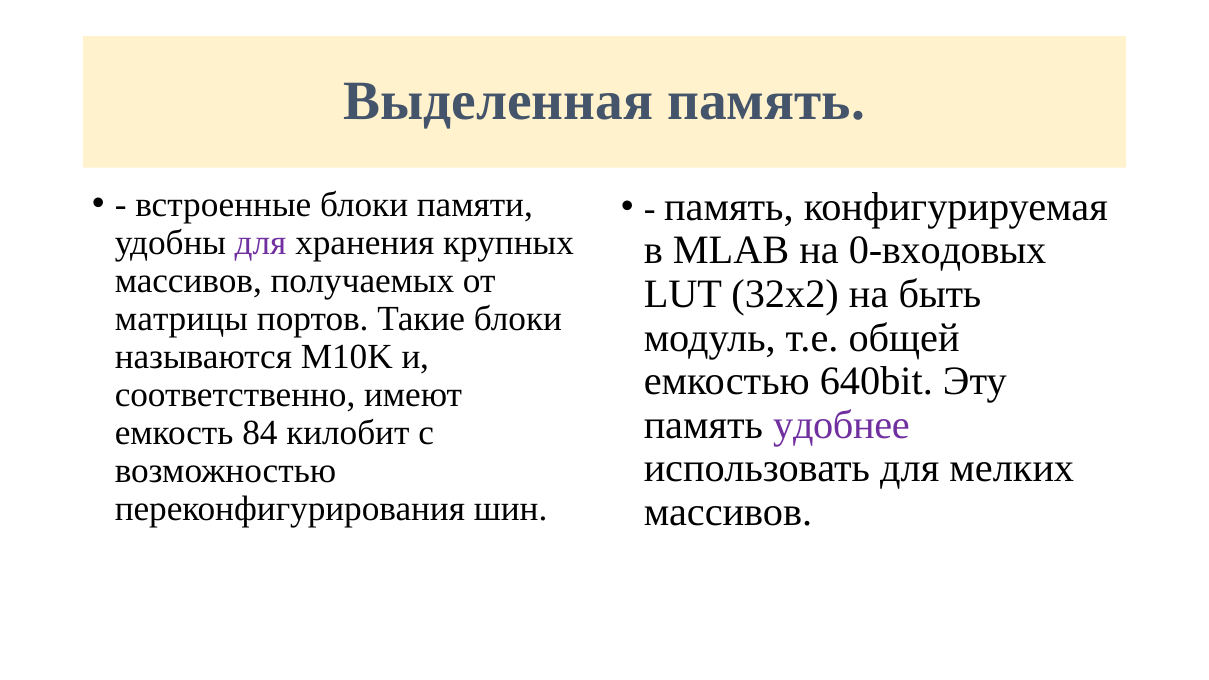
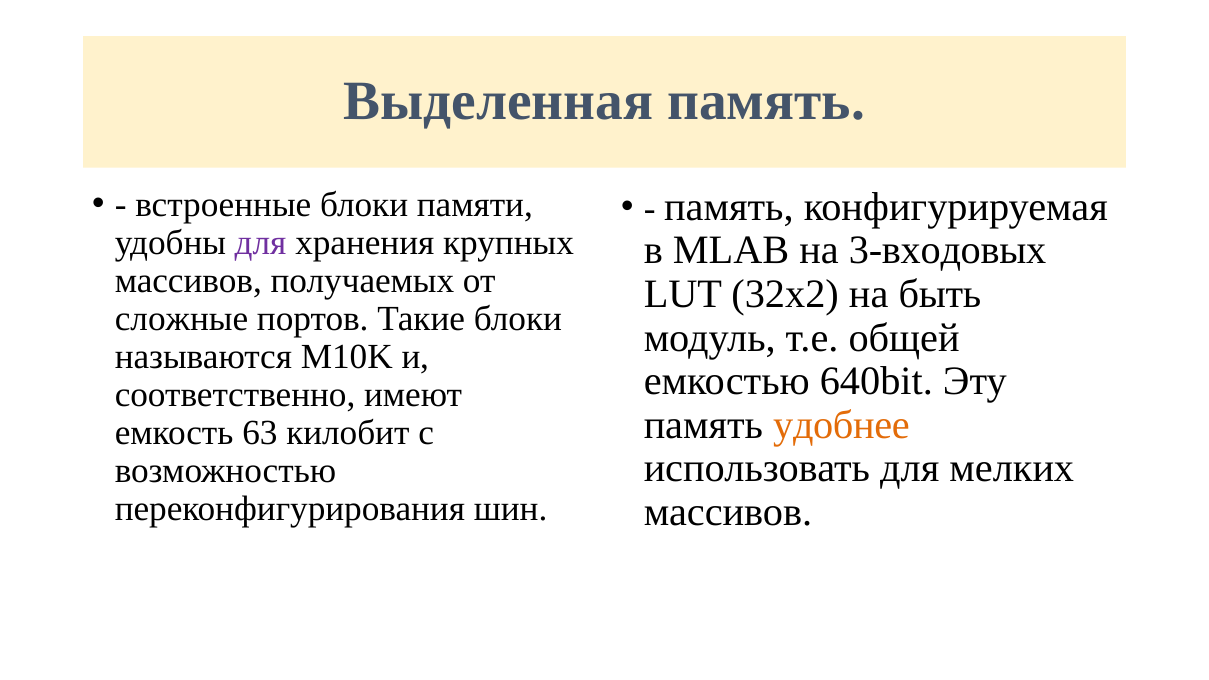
0-входовых: 0-входовых -> 3-входовых
матрицы: матрицы -> сложные
удобнее colour: purple -> orange
84: 84 -> 63
